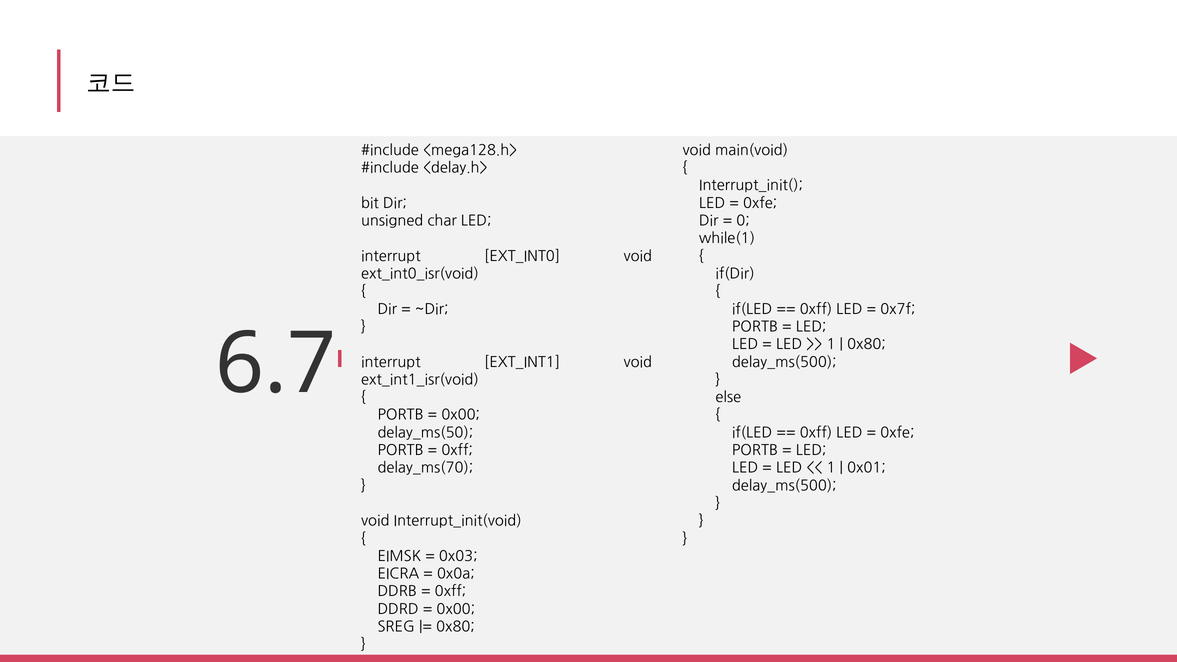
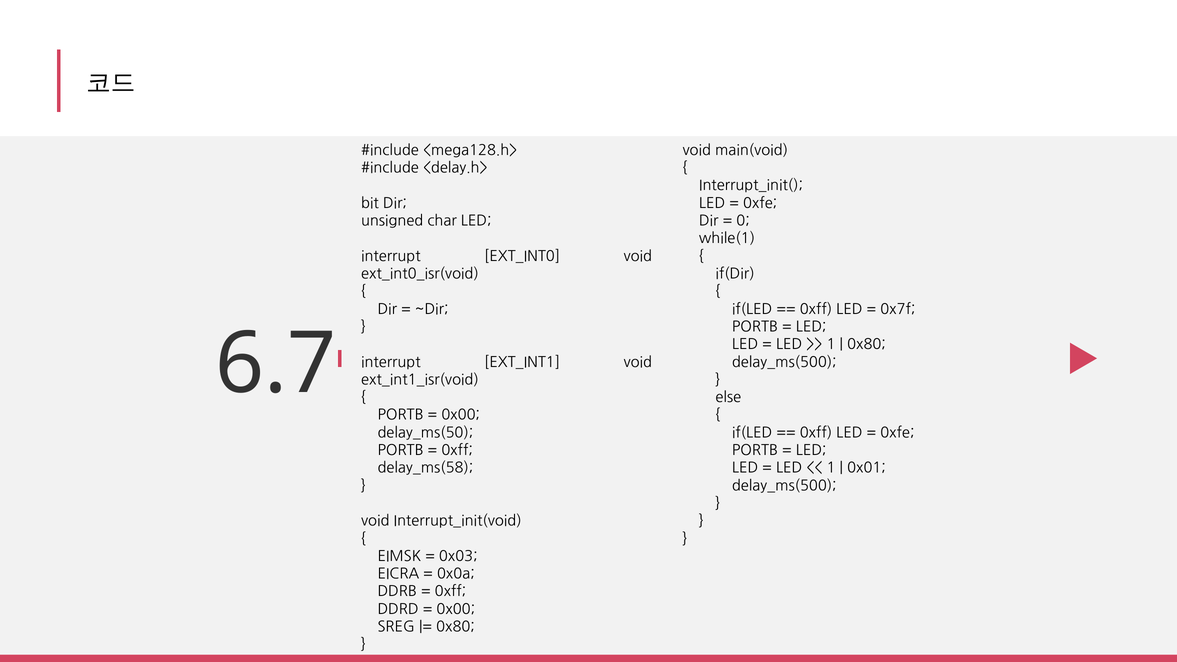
delay_ms(70: delay_ms(70 -> delay_ms(58
